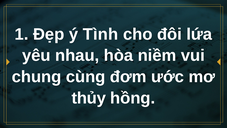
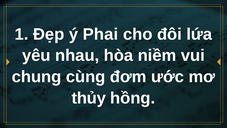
Tình: Tình -> Phai
